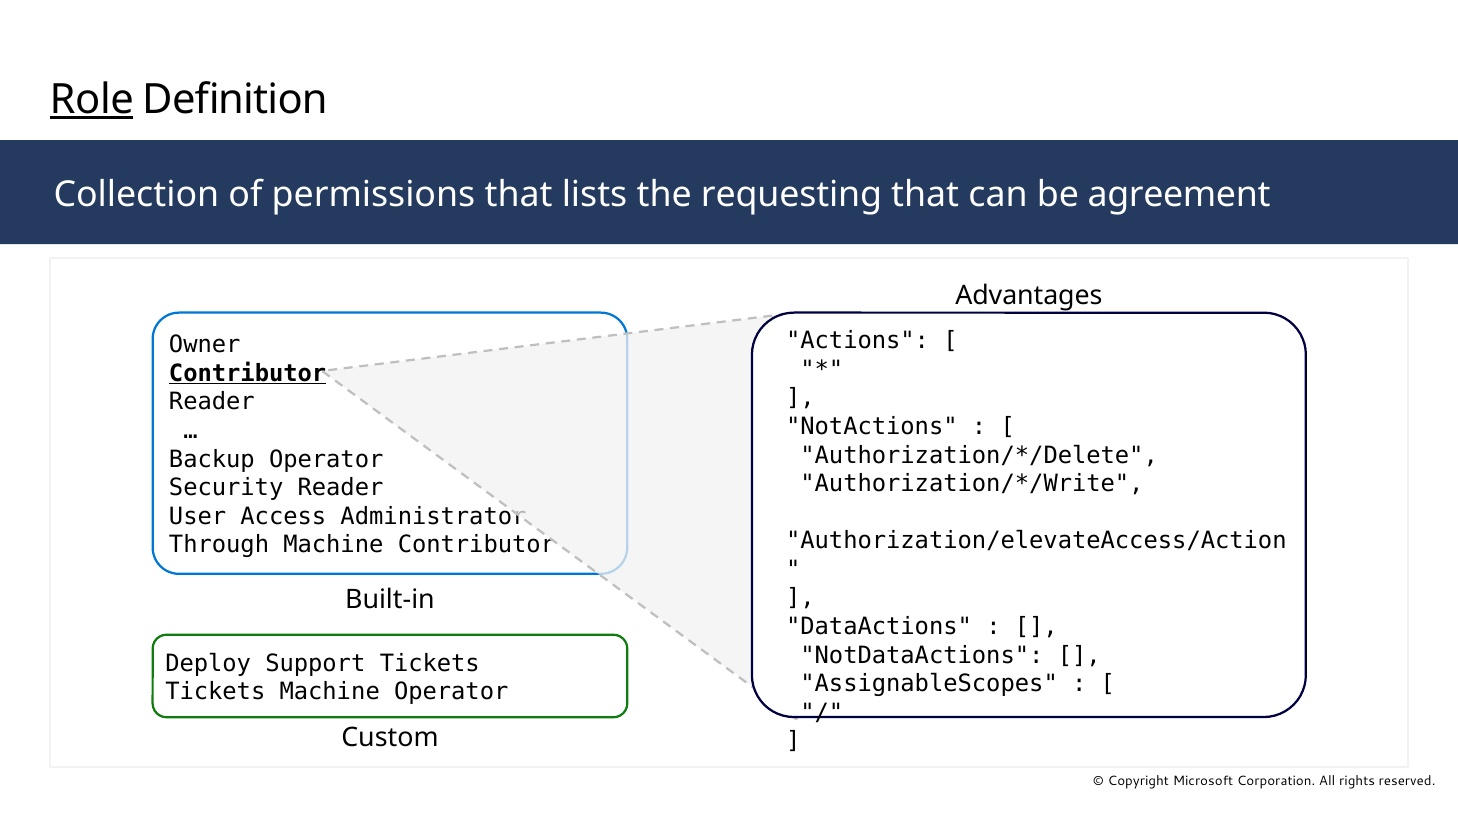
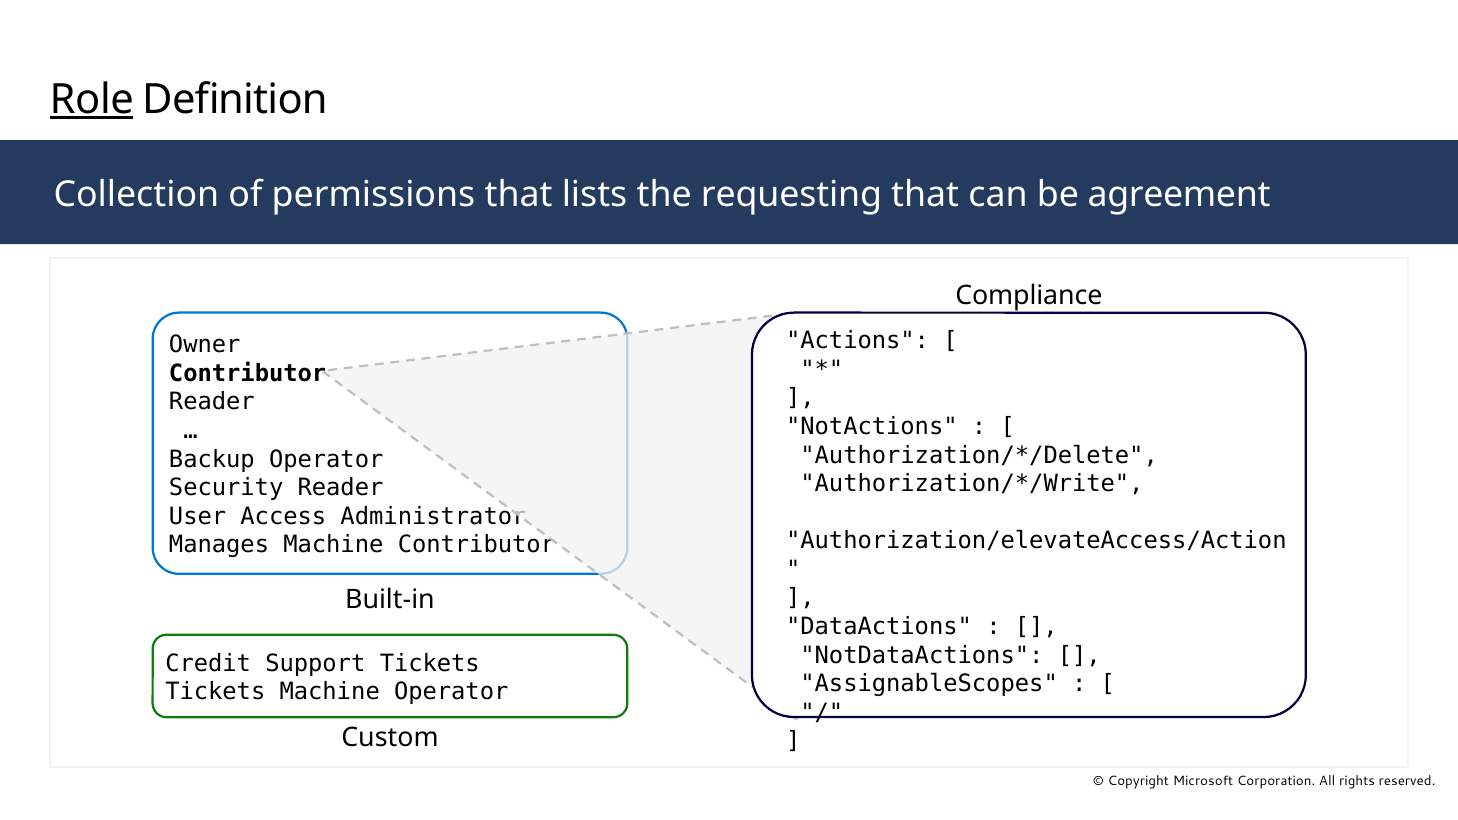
Advantages: Advantages -> Compliance
Contributor at (248, 373) underline: present -> none
Through: Through -> Manages
Deploy: Deploy -> Credit
